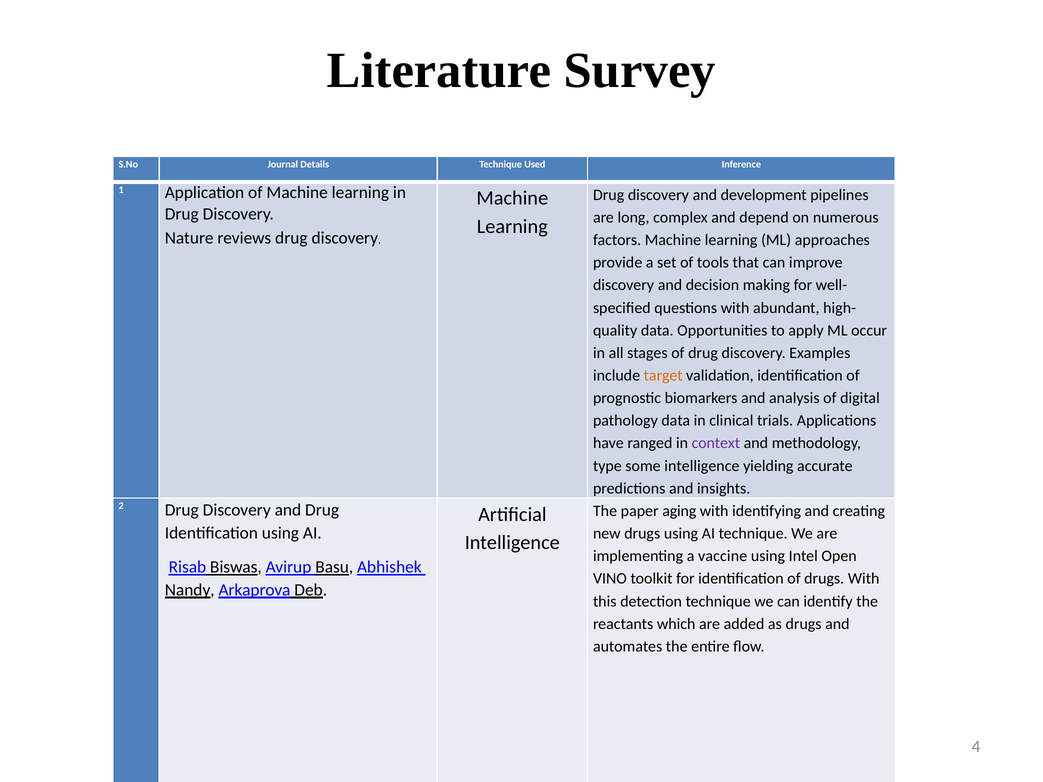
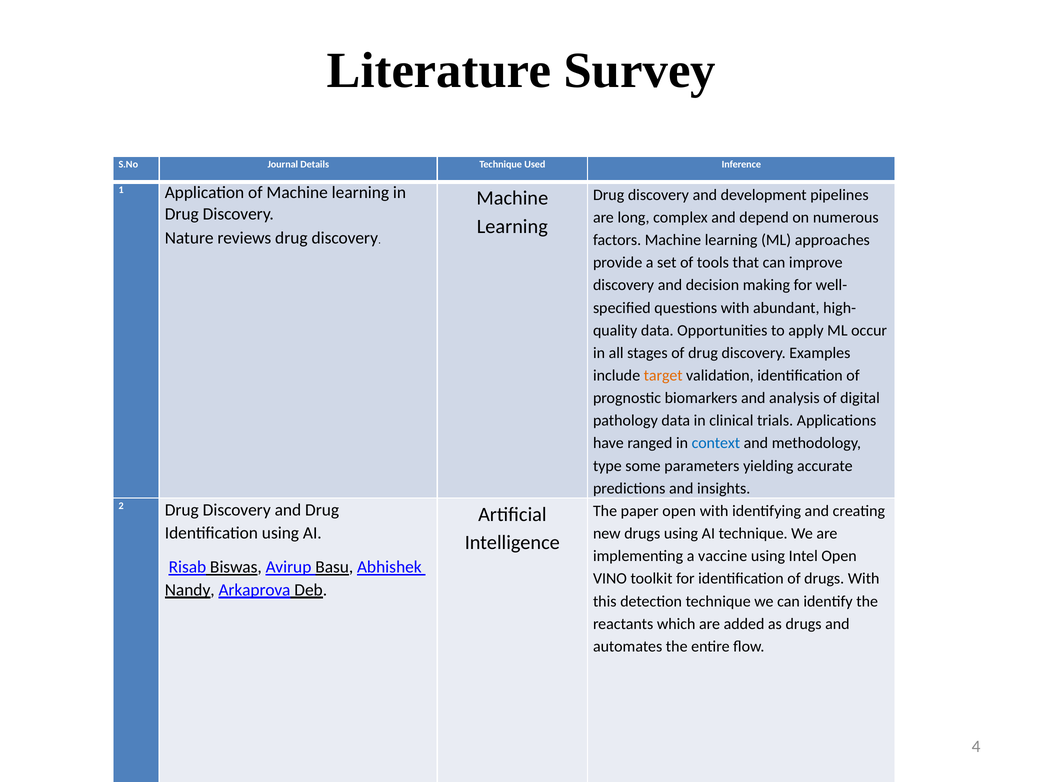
context colour: purple -> blue
some intelligence: intelligence -> parameters
paper aging: aging -> open
